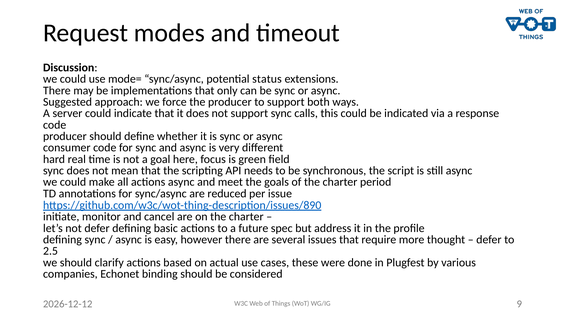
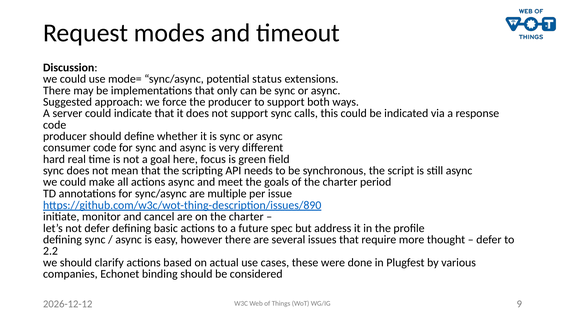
reduced: reduced -> multiple
2.5: 2.5 -> 2.2
